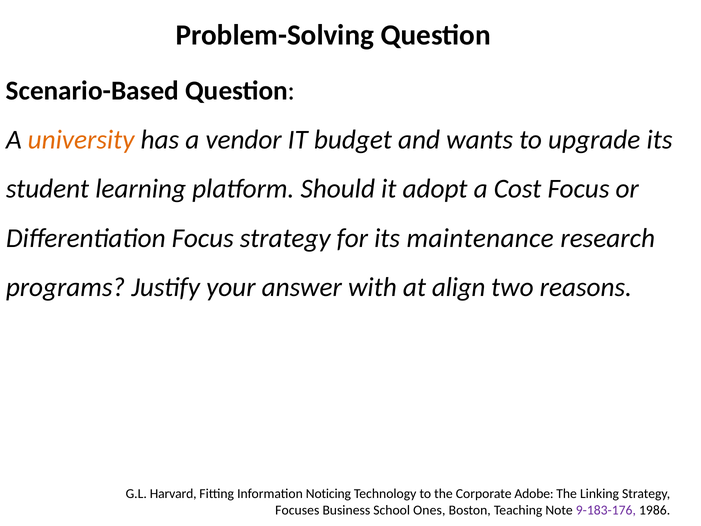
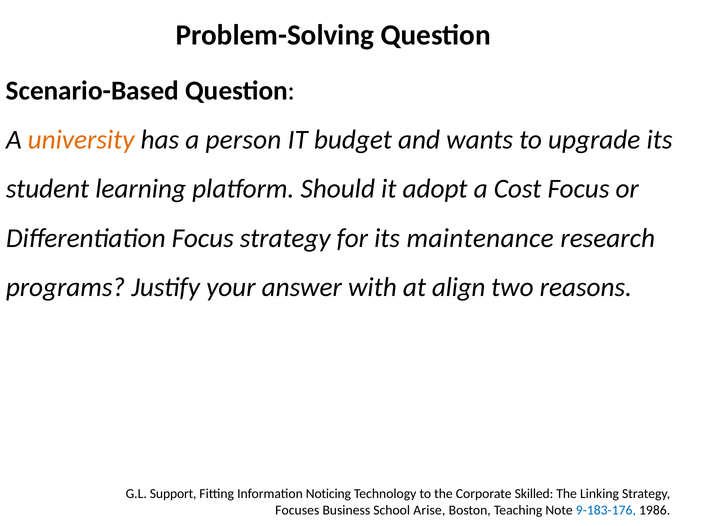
vendor: vendor -> person
Harvard: Harvard -> Support
Adobe: Adobe -> Skilled
Ones: Ones -> Arise
9-183-176 colour: purple -> blue
